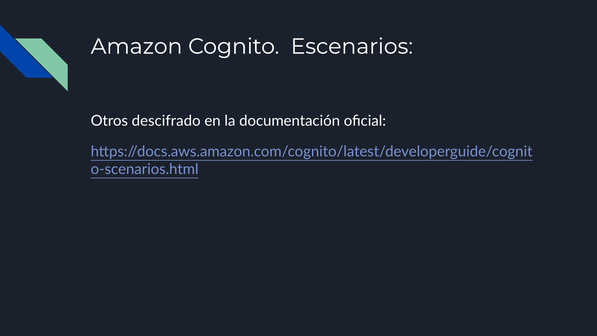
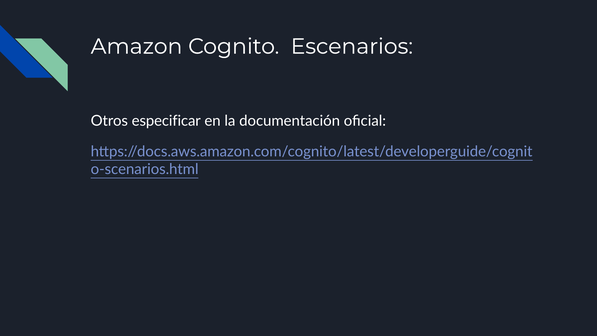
descifrado: descifrado -> especificar
